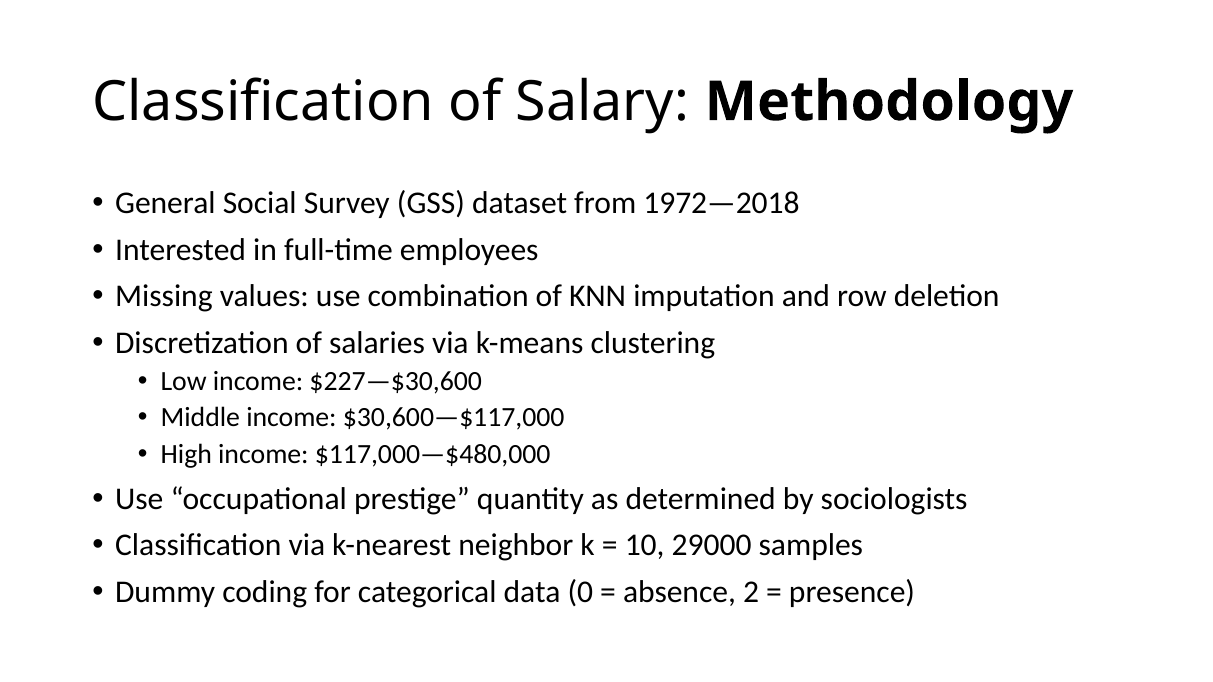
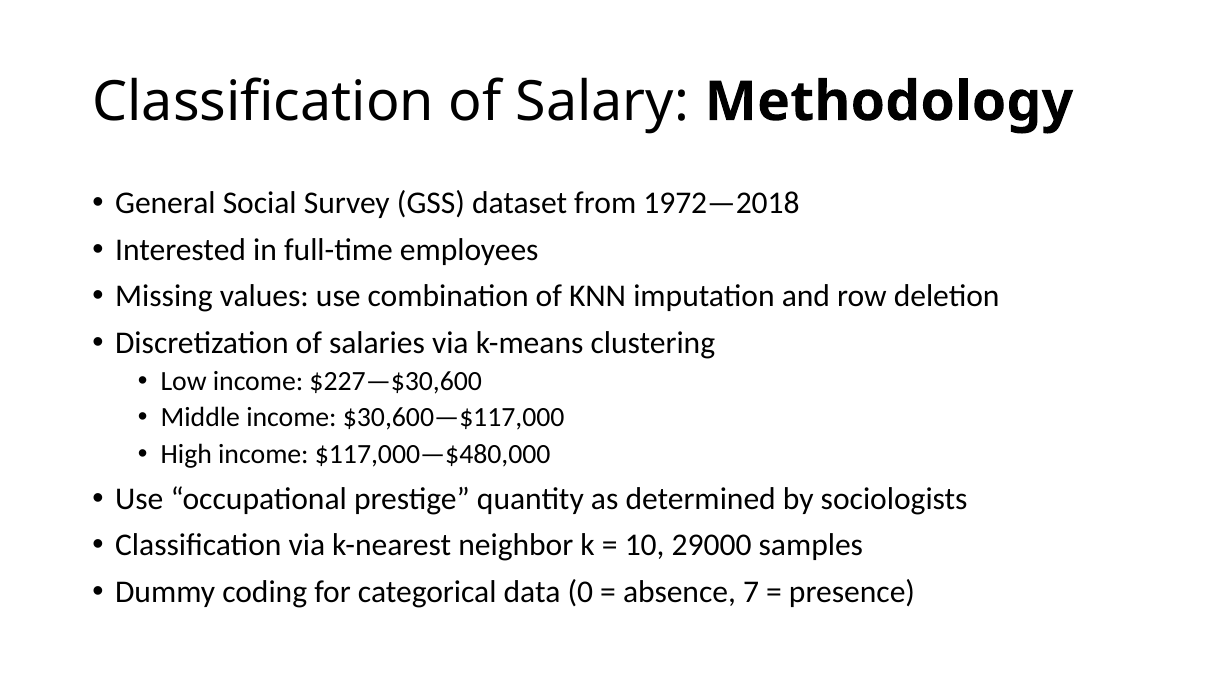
2: 2 -> 7
